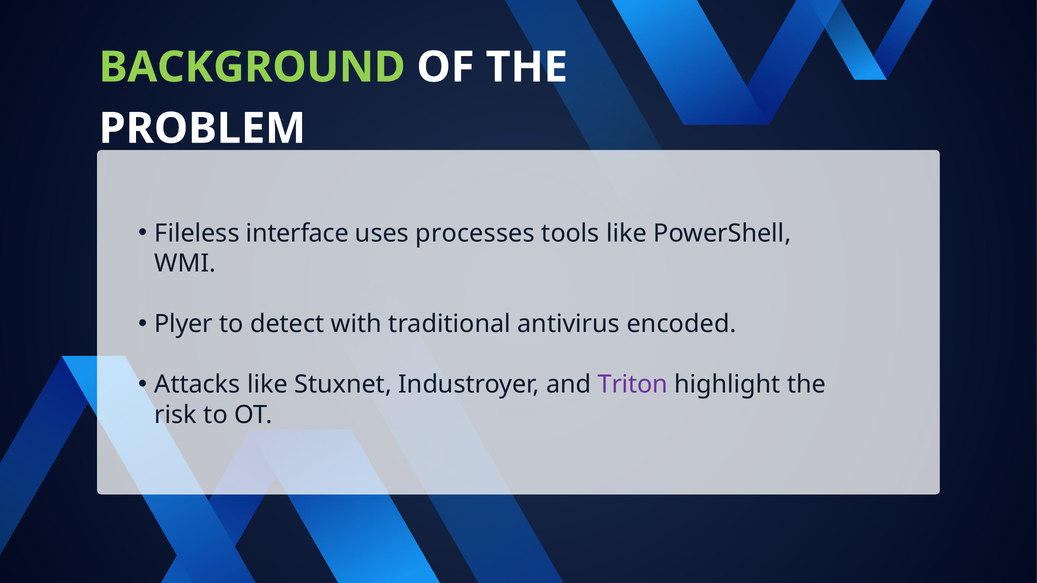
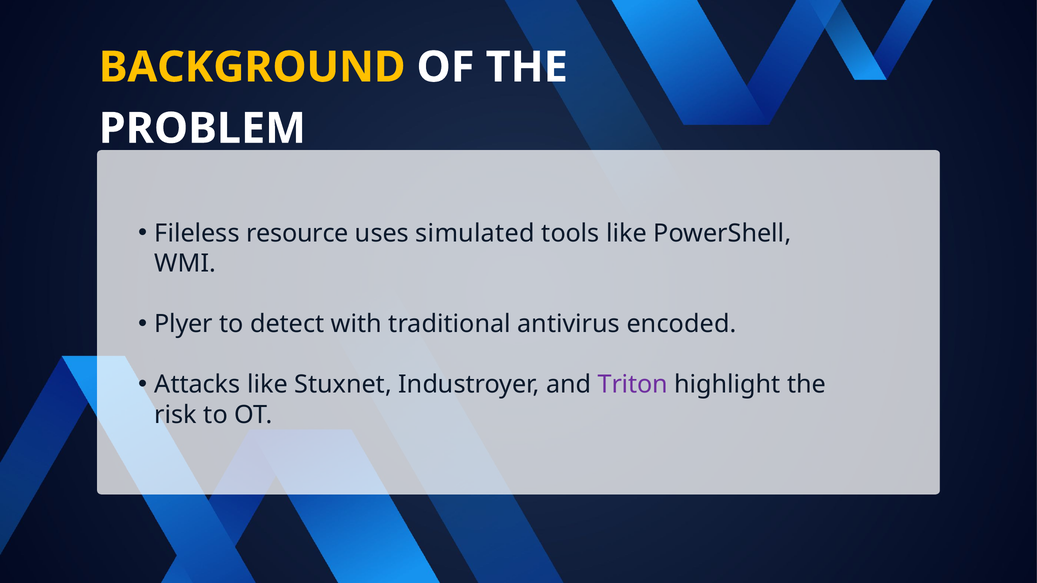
BACKGROUND colour: light green -> yellow
interface: interface -> resource
processes: processes -> simulated
